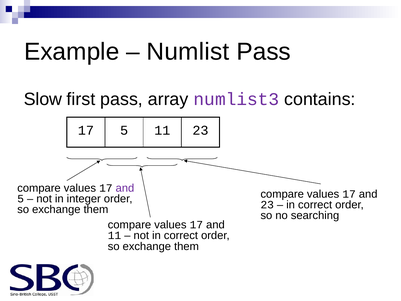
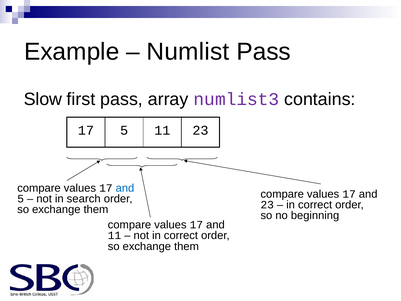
and at (125, 188) colour: purple -> blue
integer: integer -> search
searching: searching -> beginning
